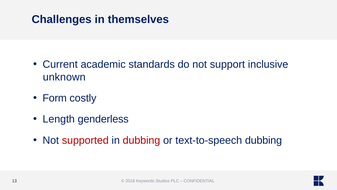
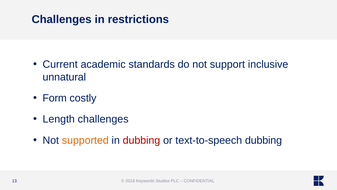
themselves: themselves -> restrictions
unknown: unknown -> unnatural
Length genderless: genderless -> challenges
supported colour: red -> orange
